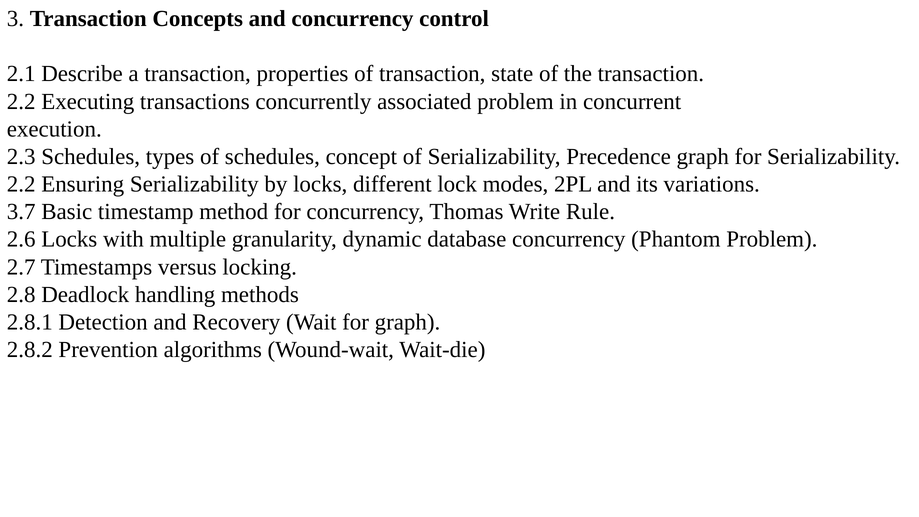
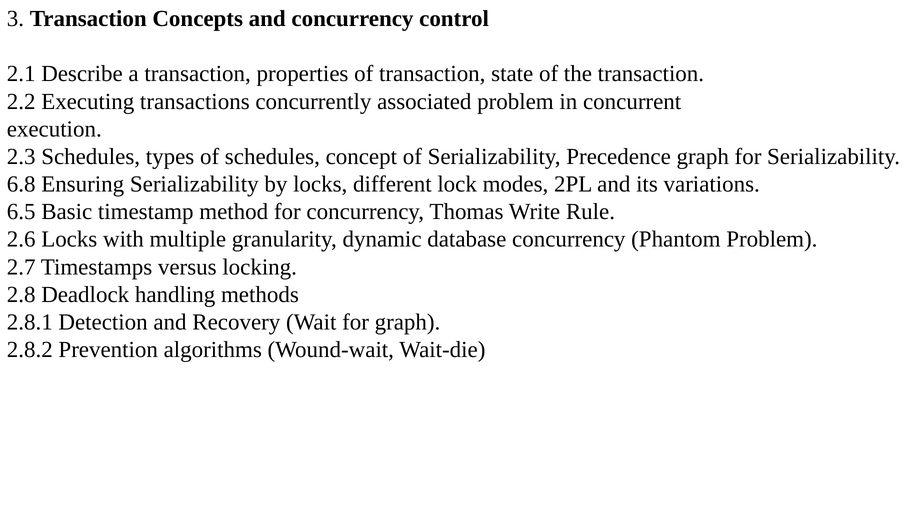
2.2 at (21, 184): 2.2 -> 6.8
3.7: 3.7 -> 6.5
